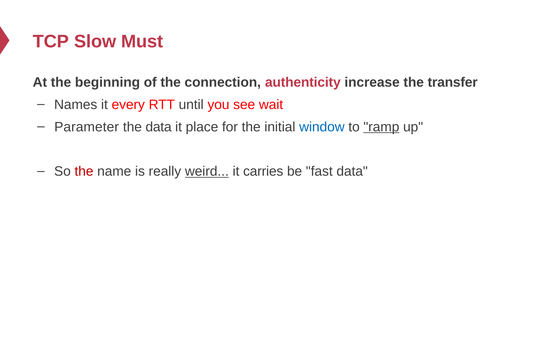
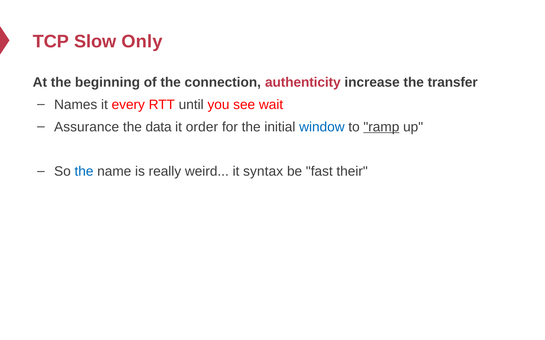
Must: Must -> Only
Parameter: Parameter -> Assurance
place: place -> order
the at (84, 172) colour: red -> blue
weird underline: present -> none
carries: carries -> syntax
fast data: data -> their
